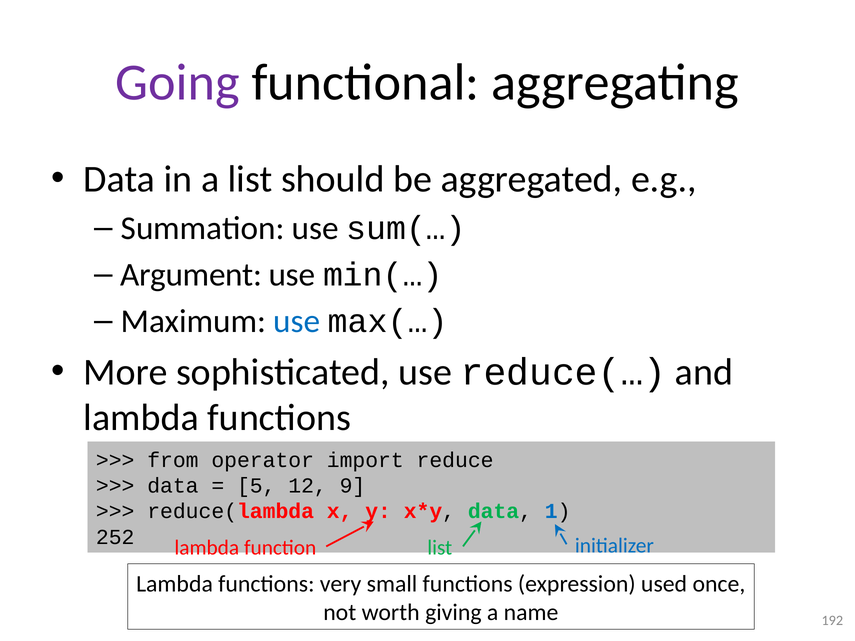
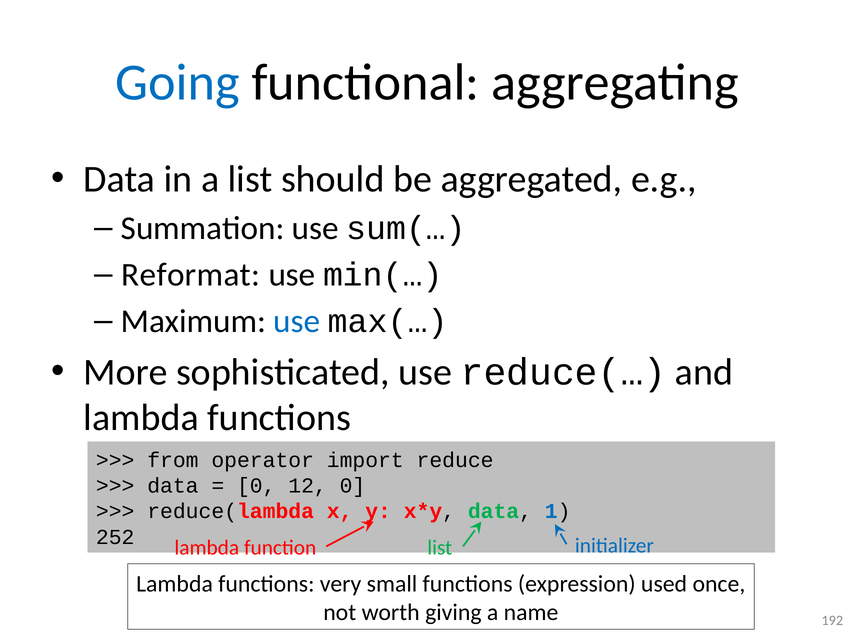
Going colour: purple -> blue
Argument: Argument -> Reformat
5 at (256, 486): 5 -> 0
12 9: 9 -> 0
